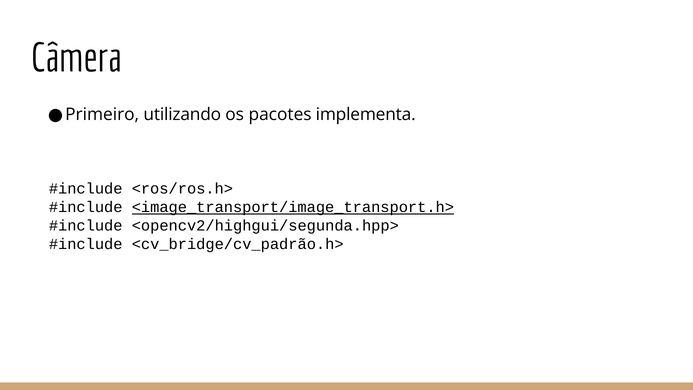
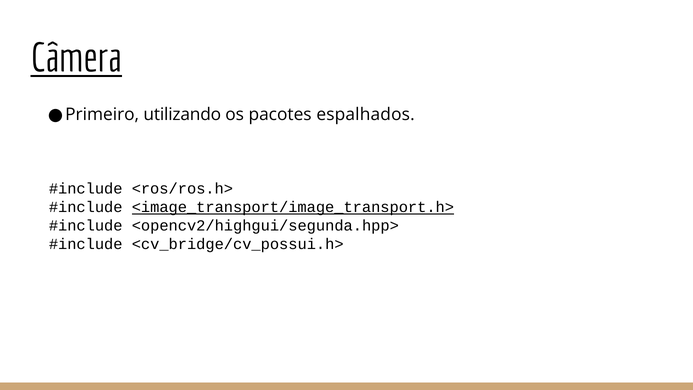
Câmera underline: none -> present
implementa: implementa -> espalhados
<cv_bridge/cv_padrão.h>: <cv_bridge/cv_padrão.h> -> <cv_bridge/cv_possui.h>
